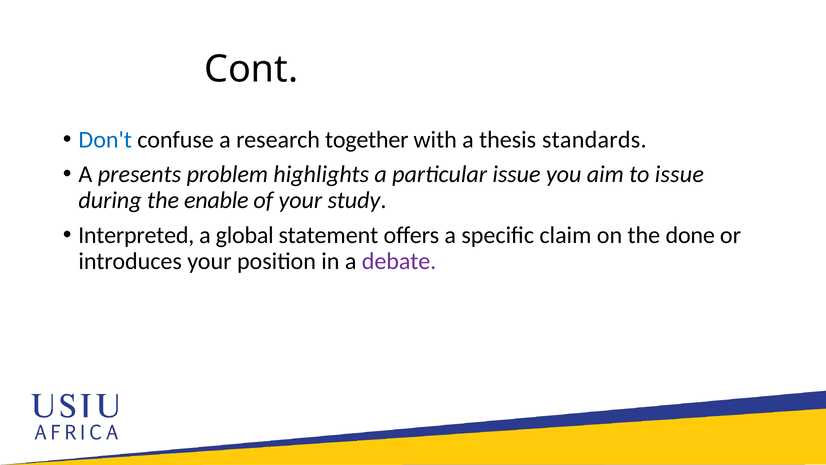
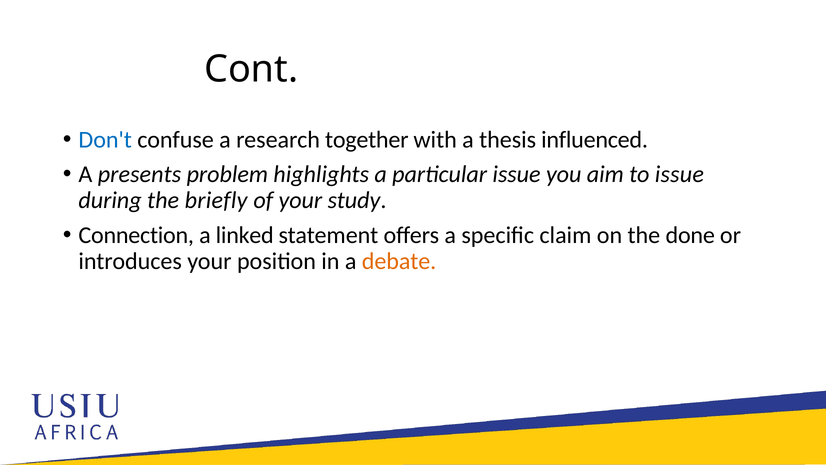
standards: standards -> influenced
enable: enable -> briefly
Interpreted: Interpreted -> Connection
global: global -> linked
debate colour: purple -> orange
